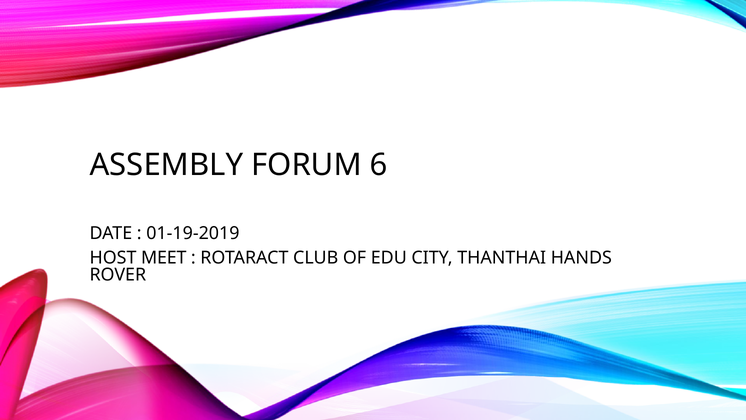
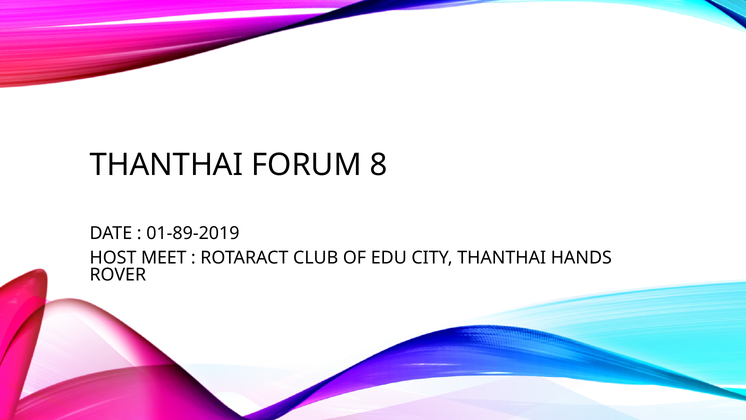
ASSEMBLY at (166, 165): ASSEMBLY -> THANTHAI
6: 6 -> 8
01-19-2019: 01-19-2019 -> 01-89-2019
